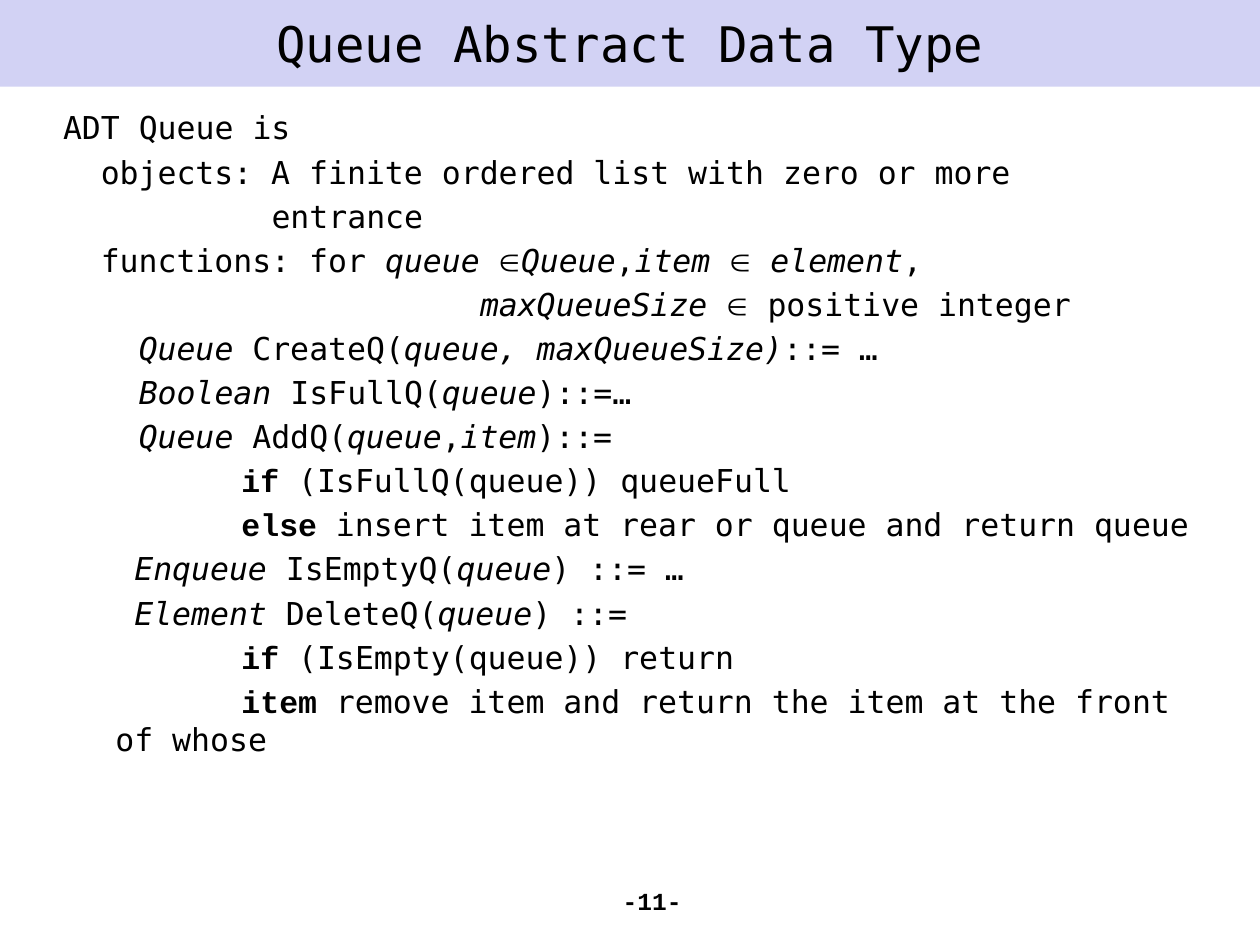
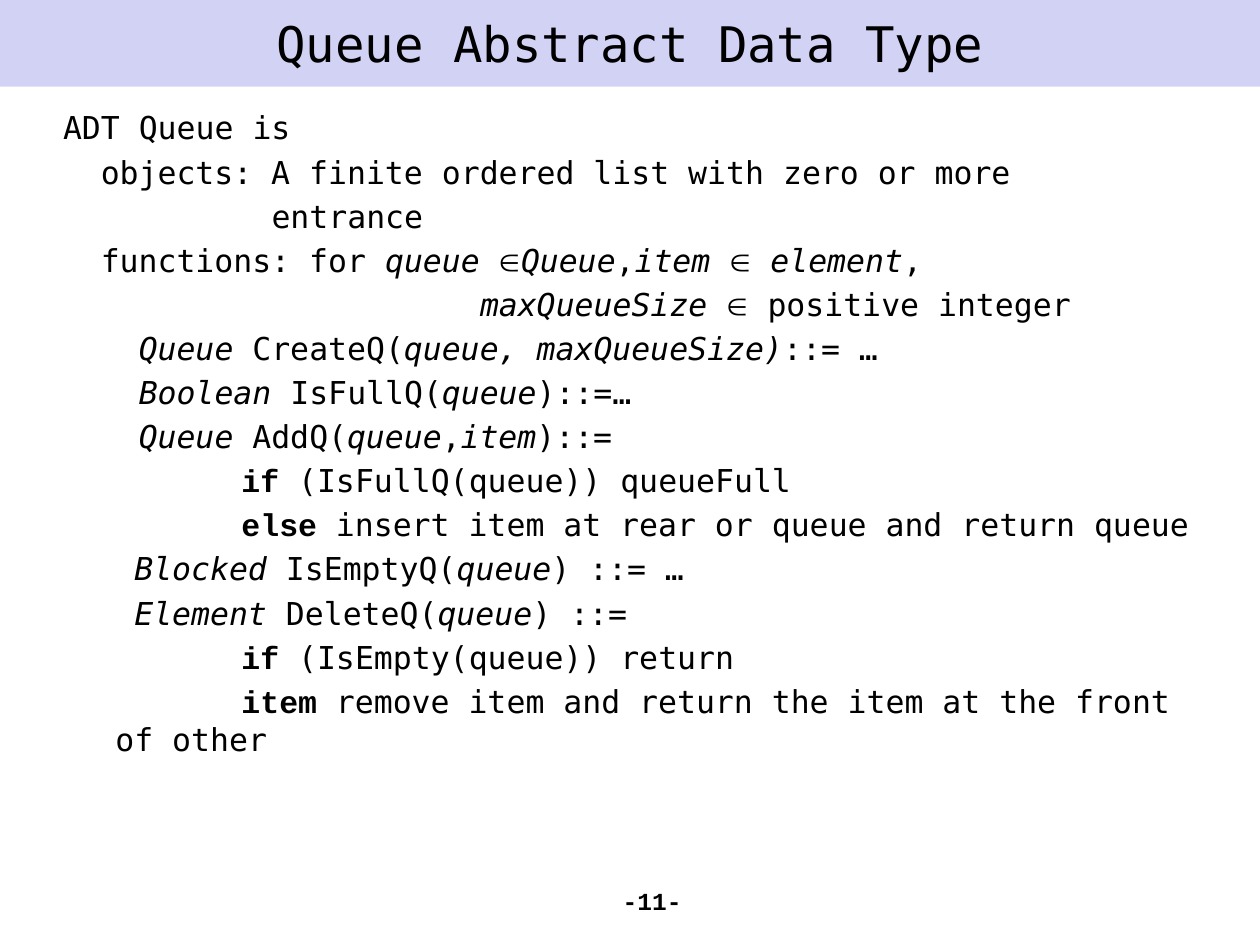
Enqueue: Enqueue -> Blocked
whose: whose -> other
